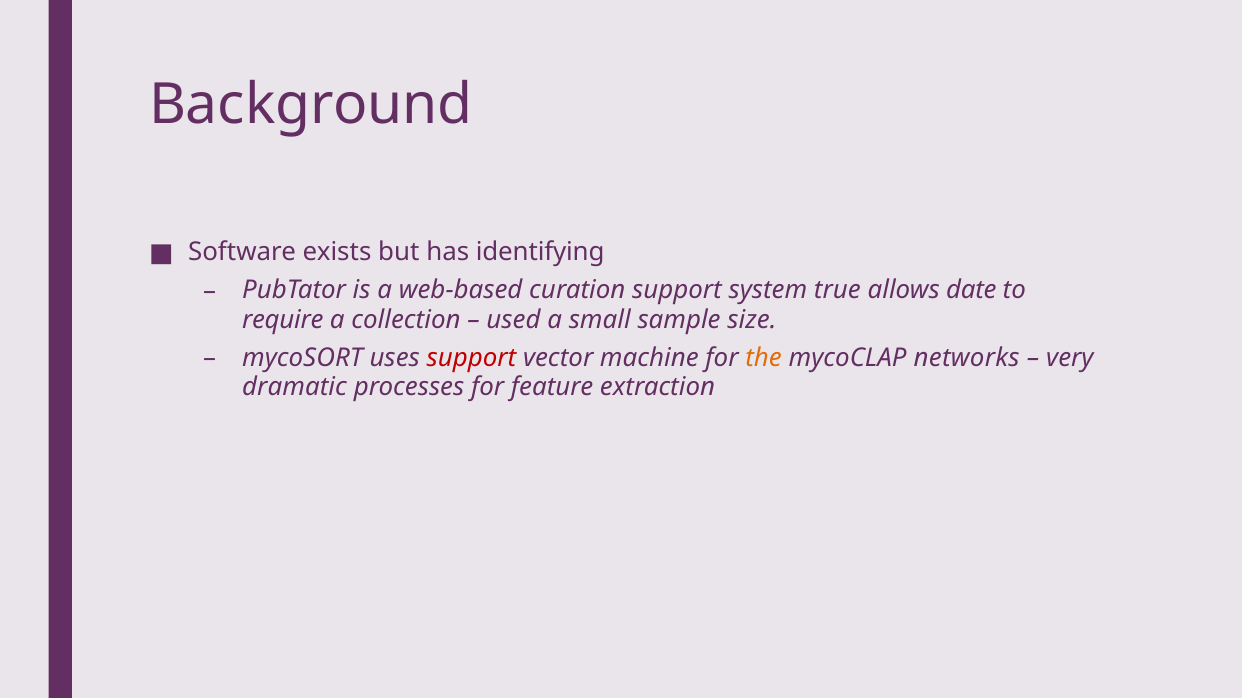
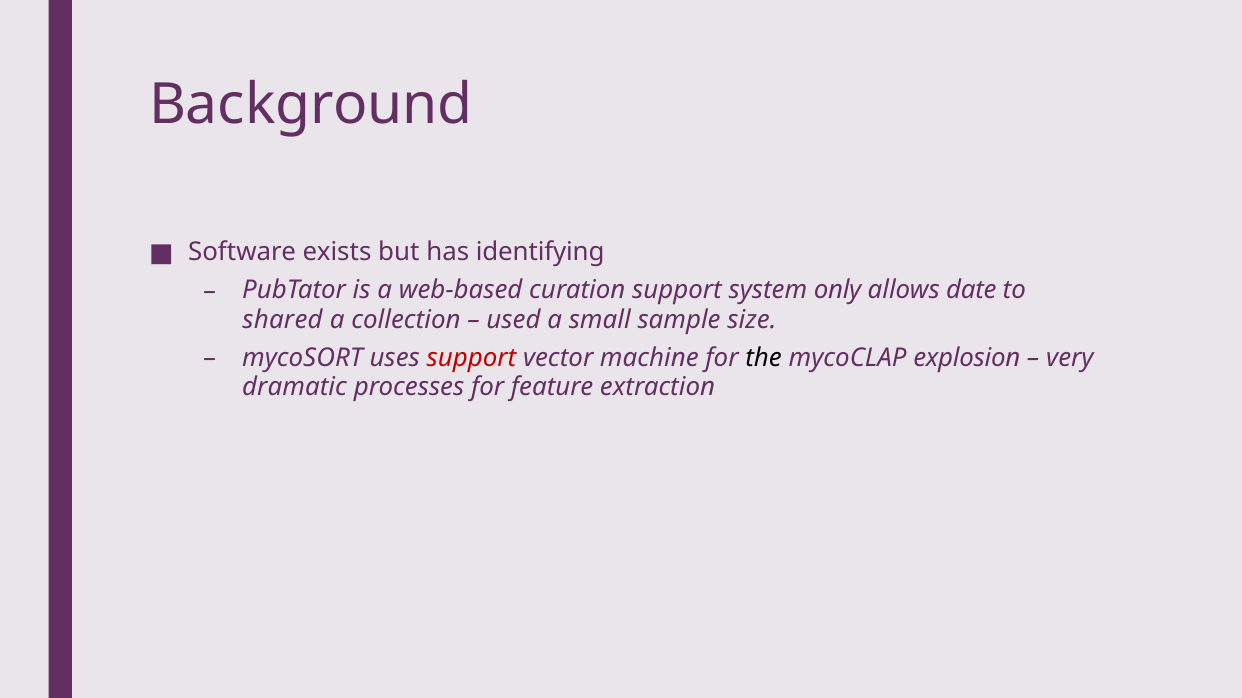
true: true -> only
require: require -> shared
the colour: orange -> black
networks: networks -> explosion
